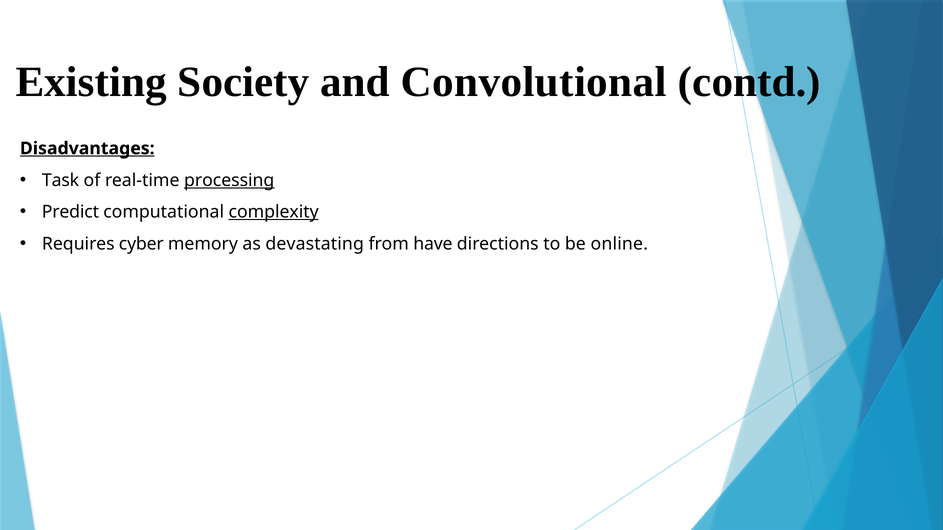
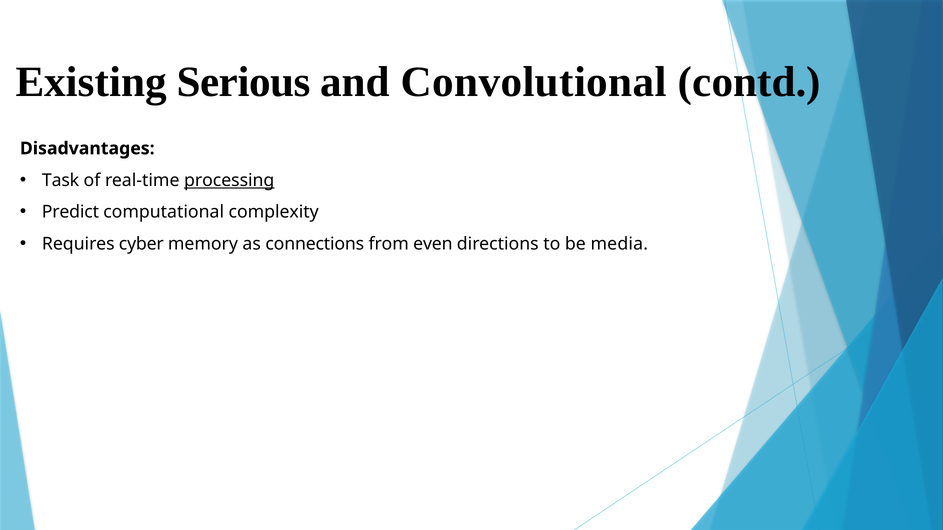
Society: Society -> Serious
Disadvantages underline: present -> none
complexity underline: present -> none
devastating: devastating -> connections
have: have -> even
online: online -> media
